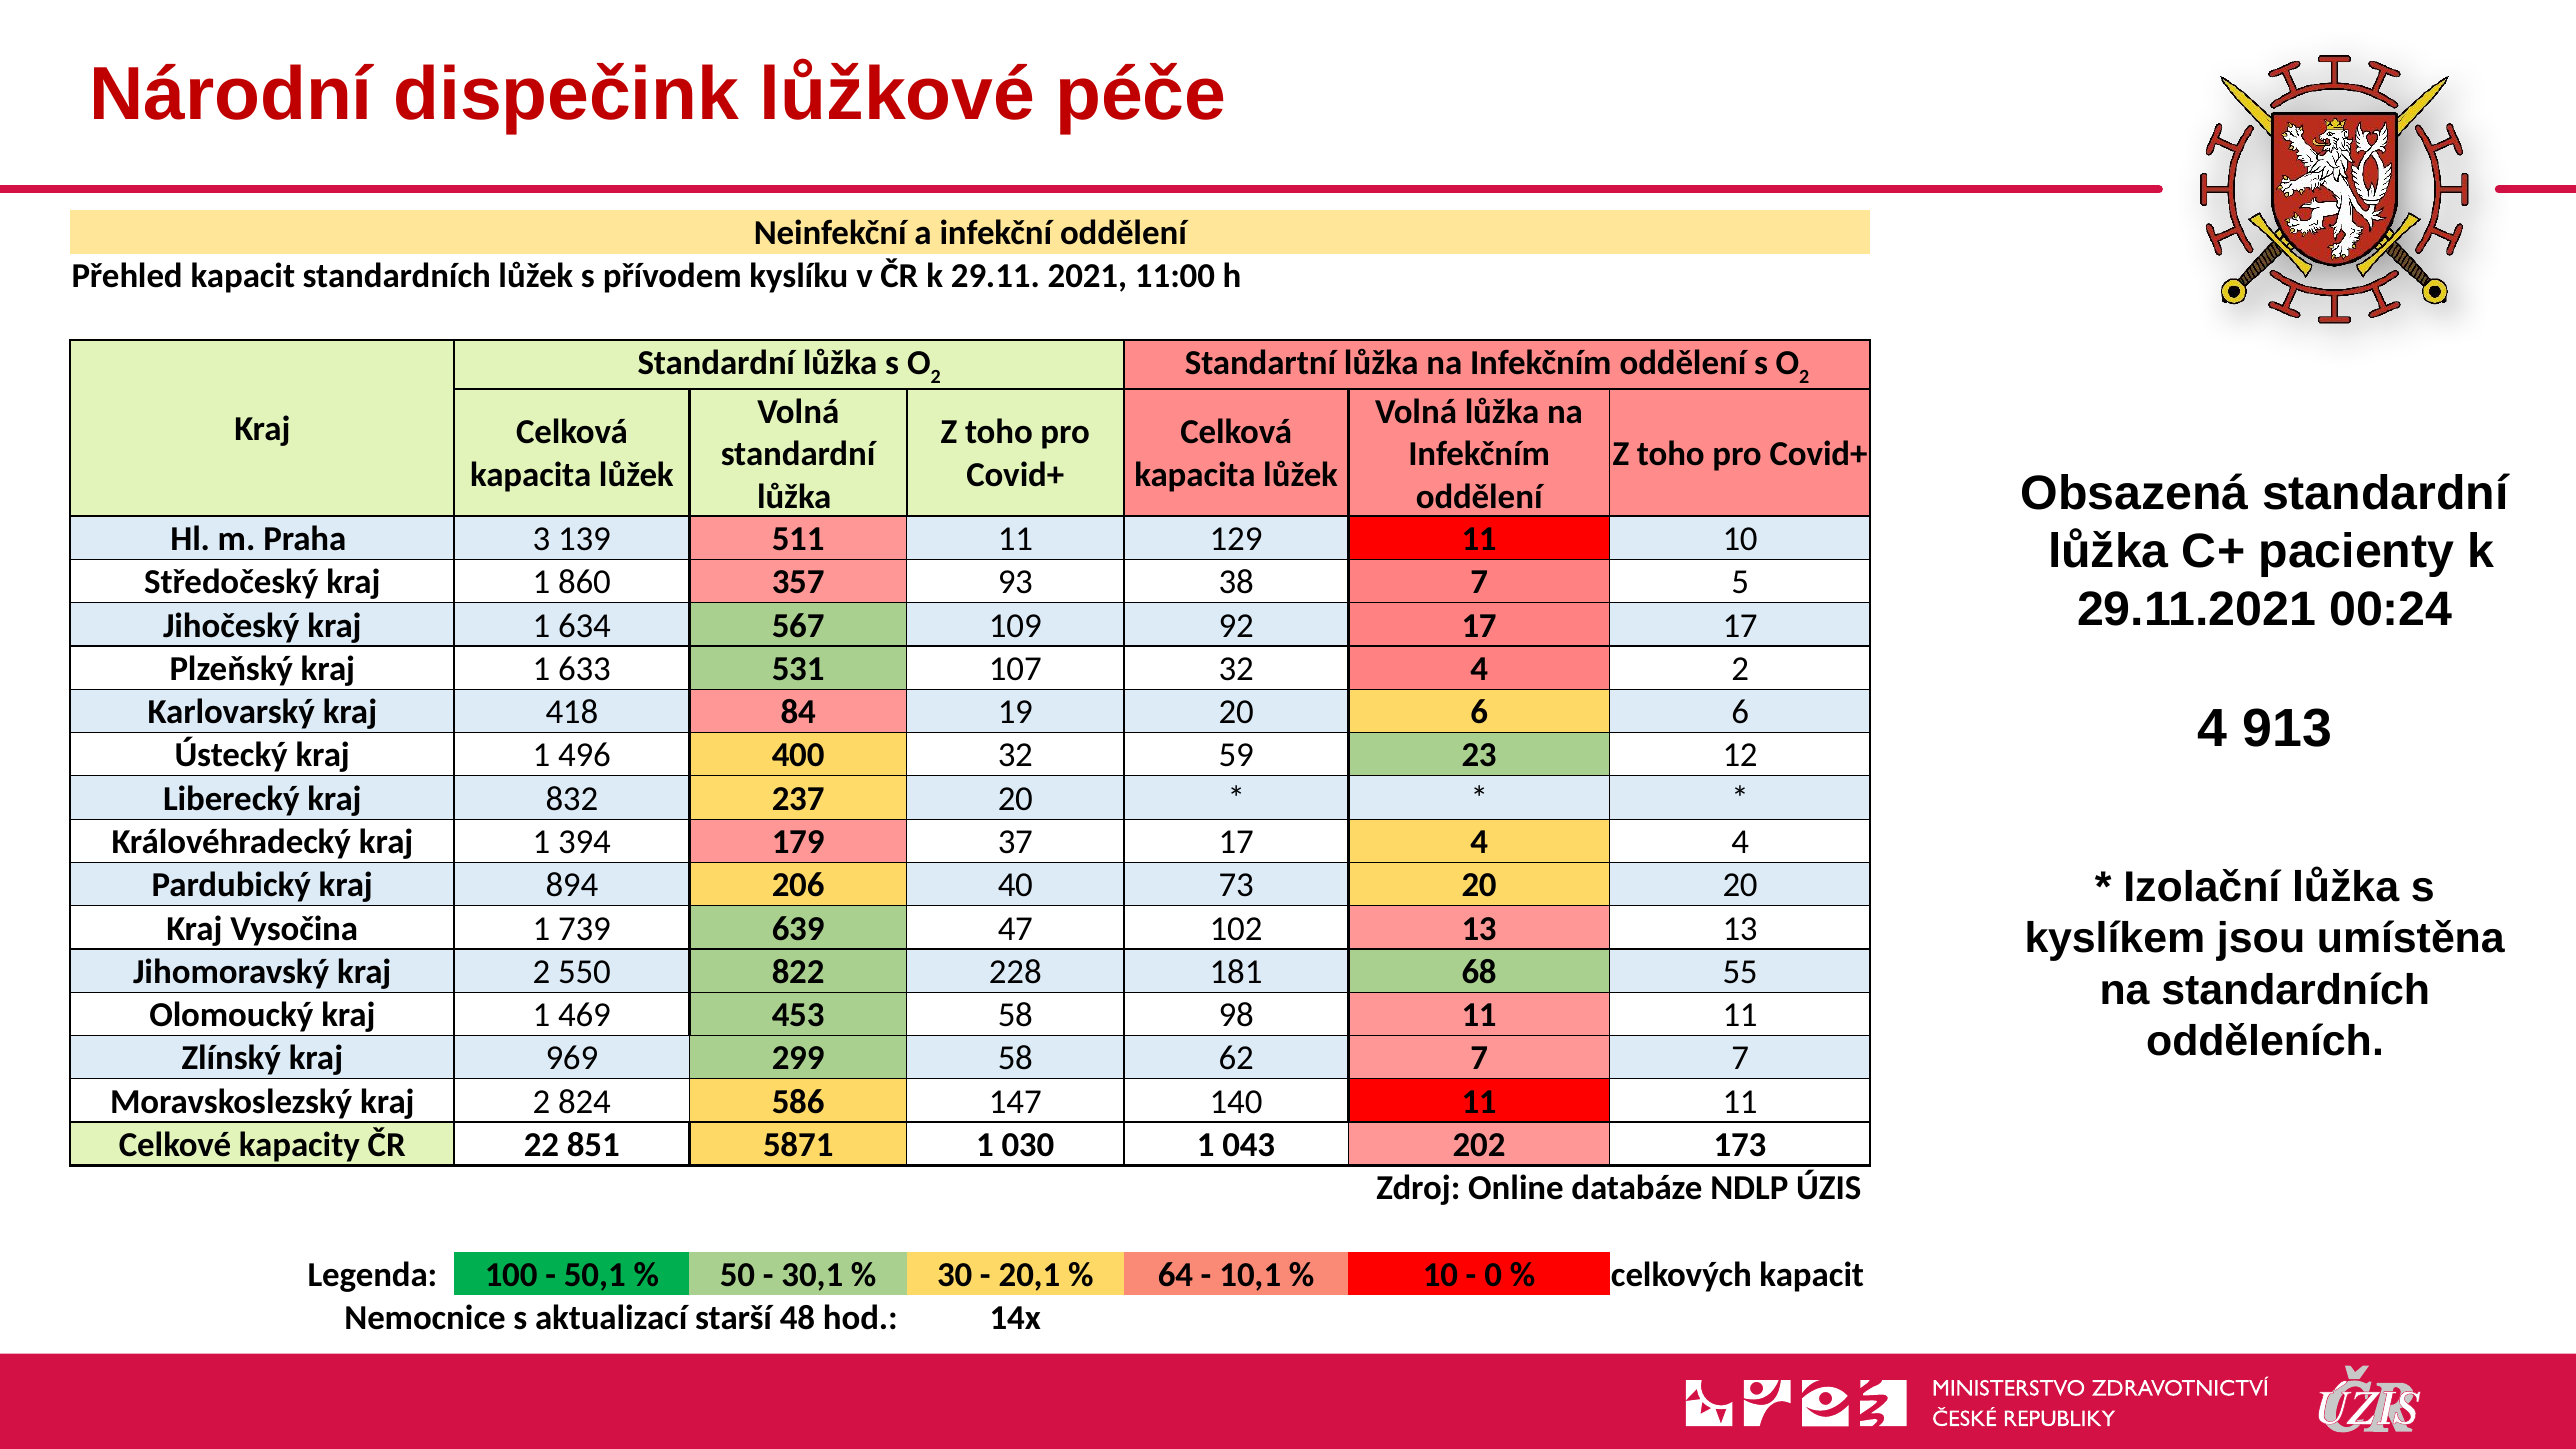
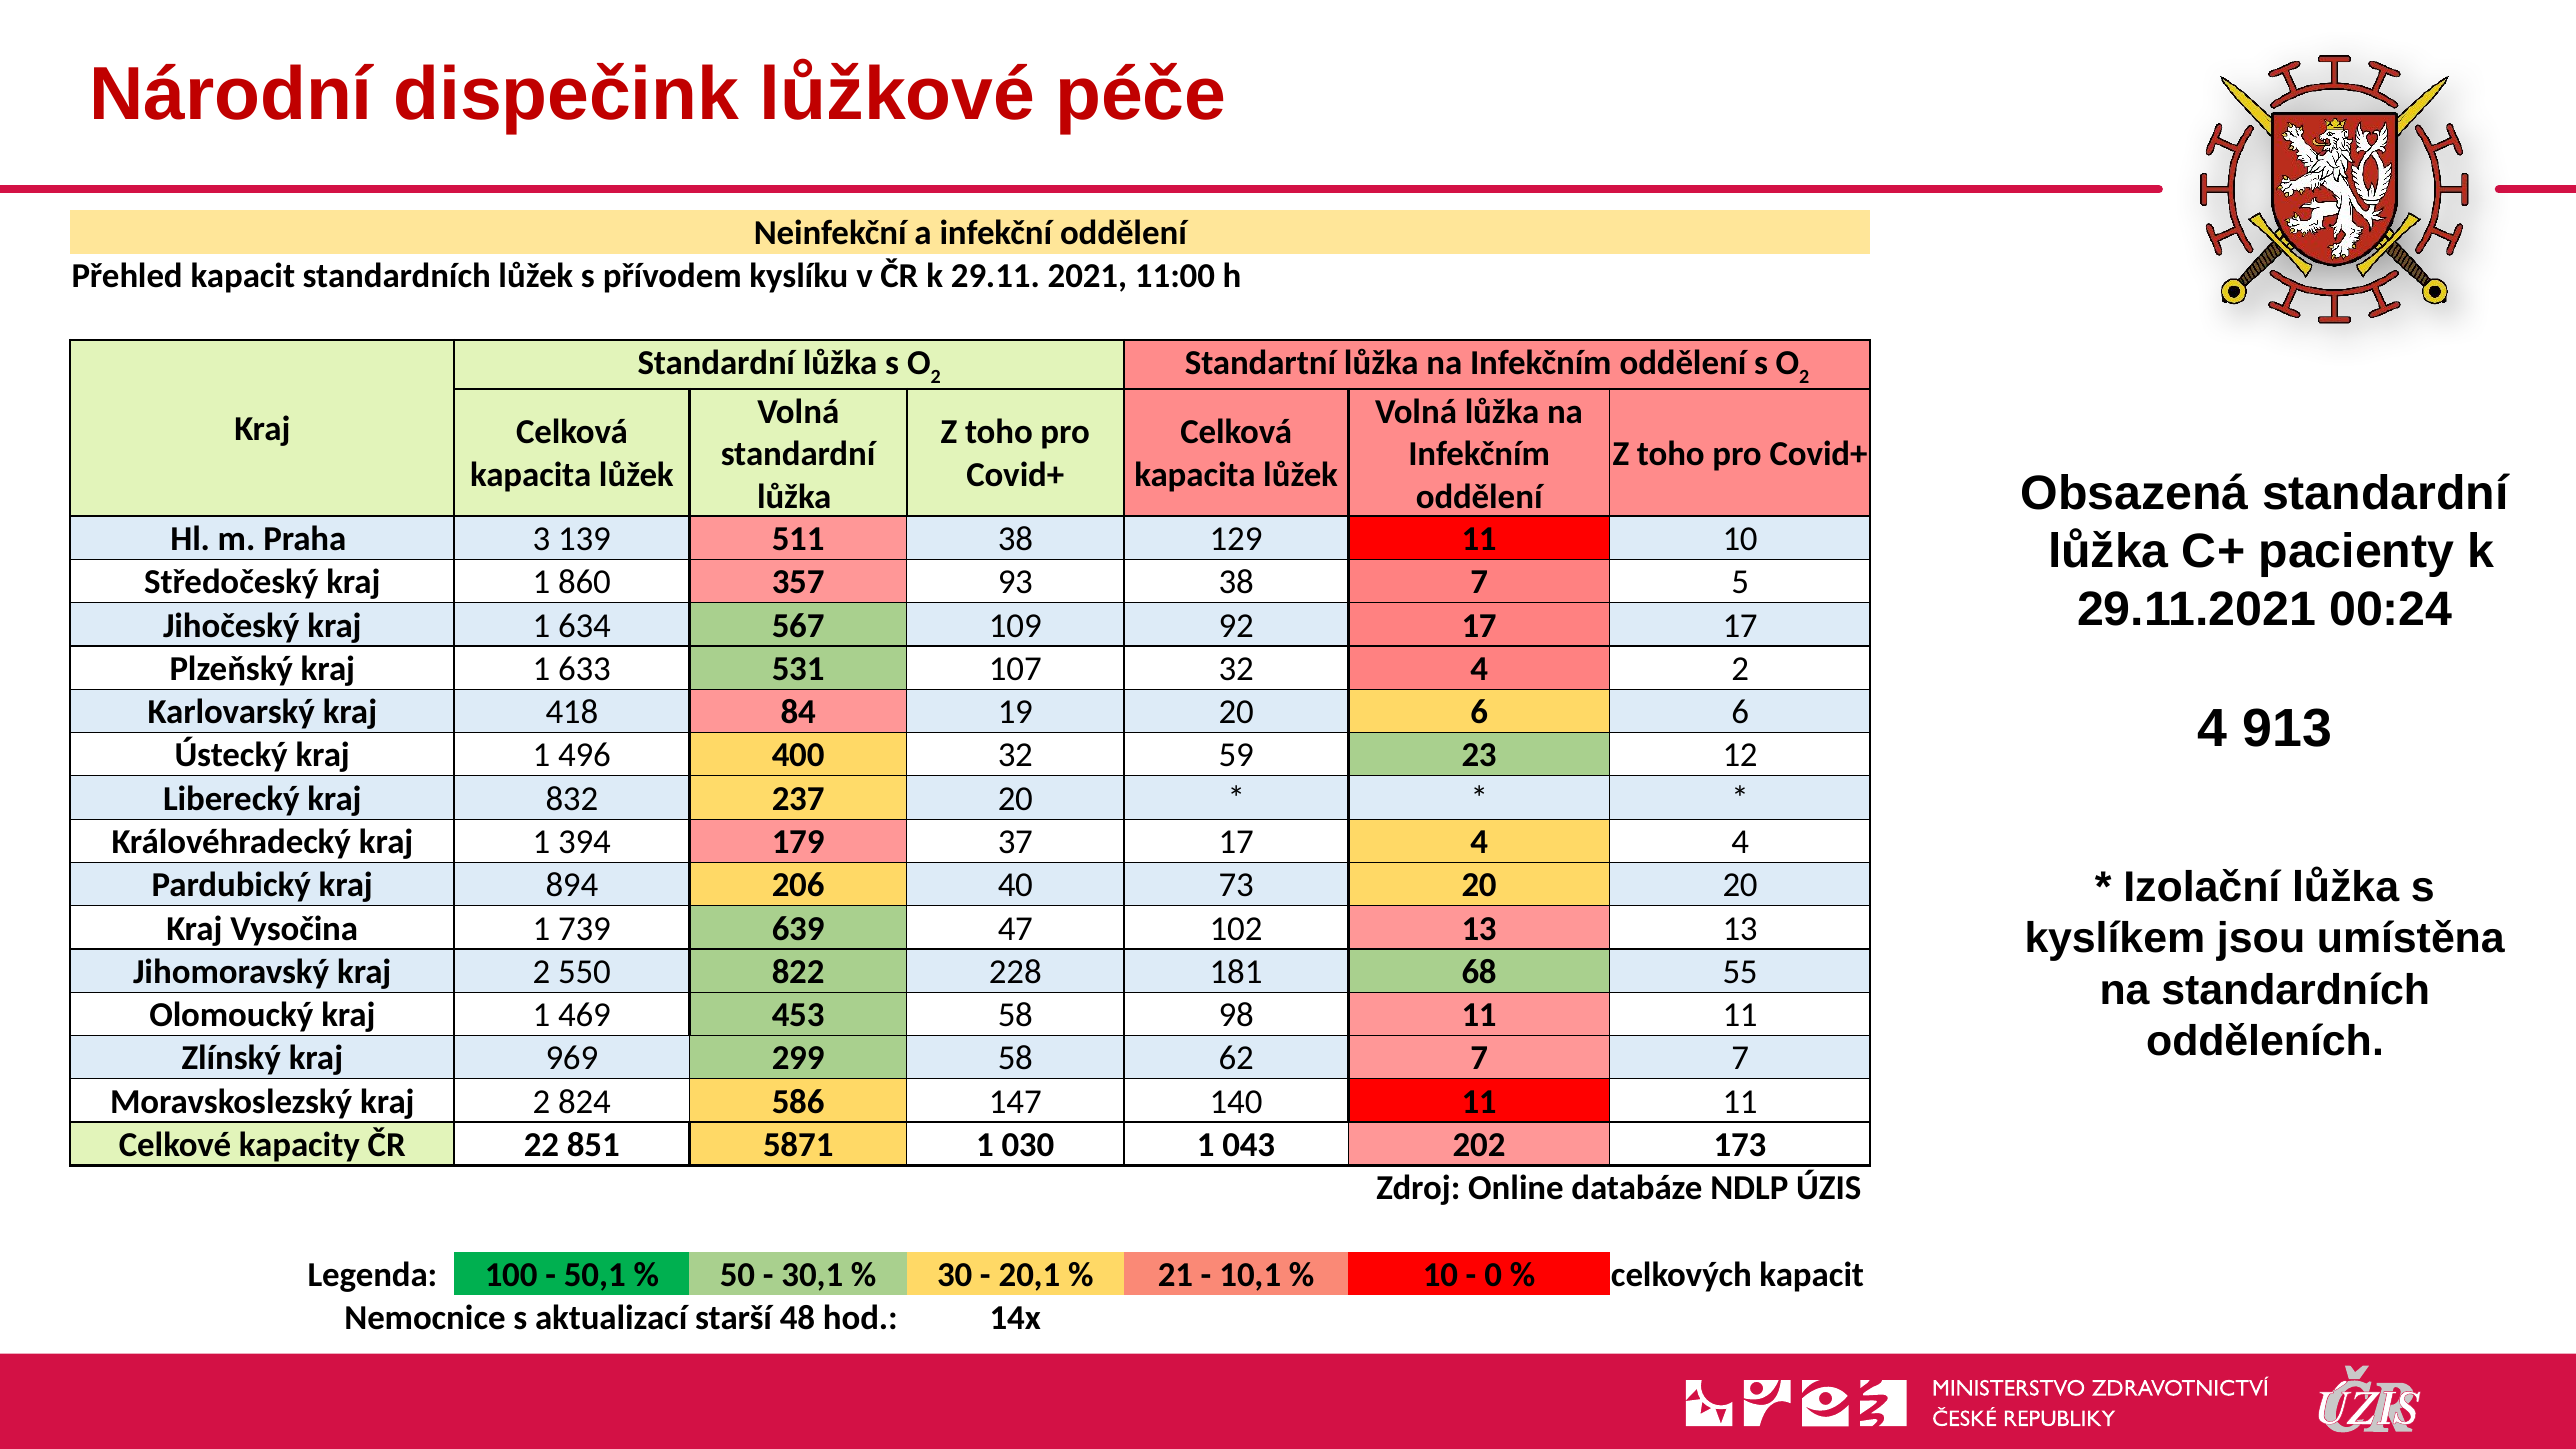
511 11: 11 -> 38
64: 64 -> 21
